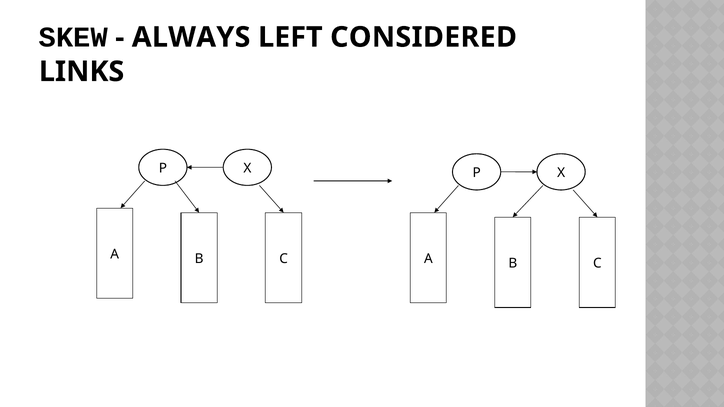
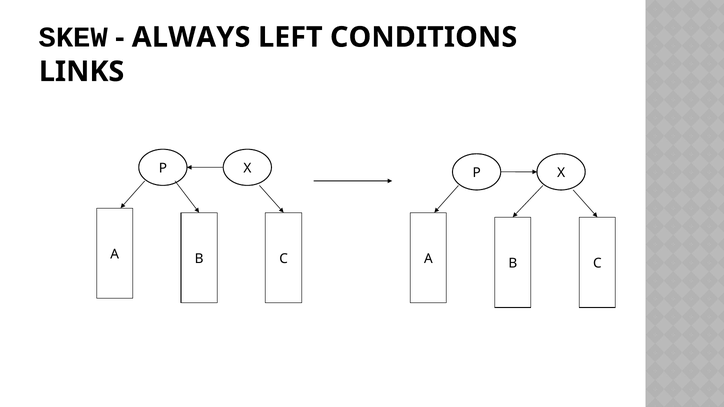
CONSIDERED: CONSIDERED -> CONDITIONS
